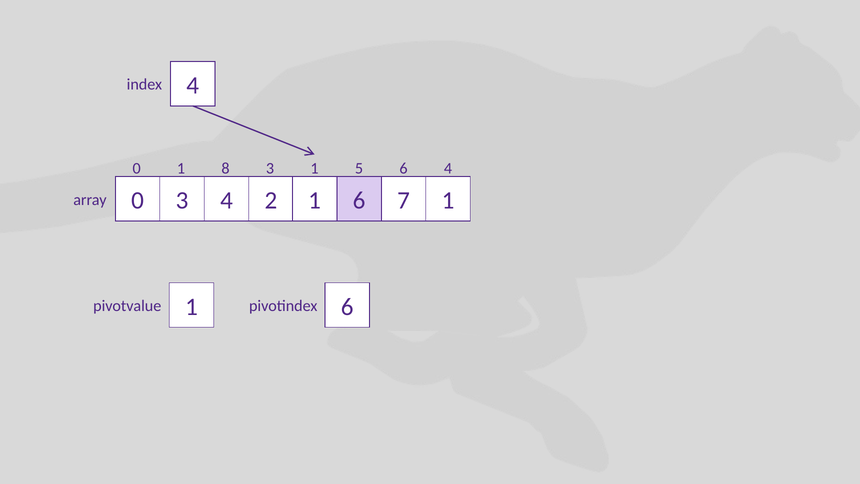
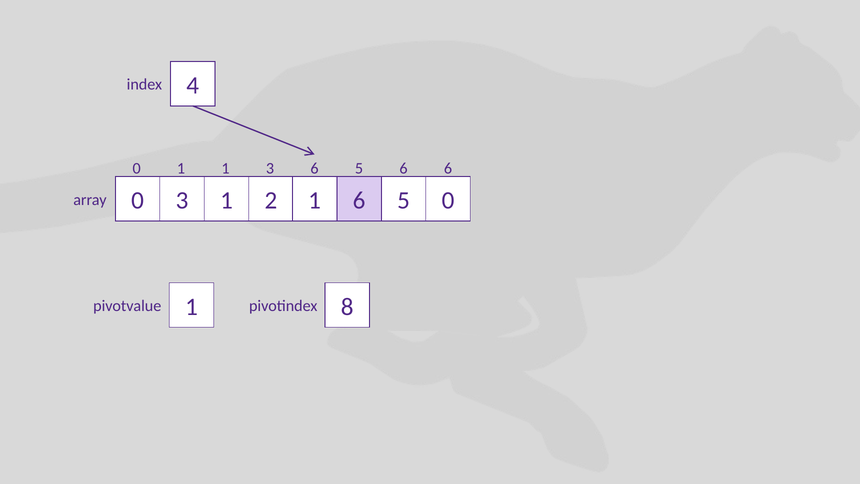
8 at (226, 168): 8 -> 1
3 1: 1 -> 6
6 4: 4 -> 6
4 at (226, 201): 4 -> 1
2 7: 7 -> 5
6 1: 1 -> 0
pivotvalue 6: 6 -> 8
